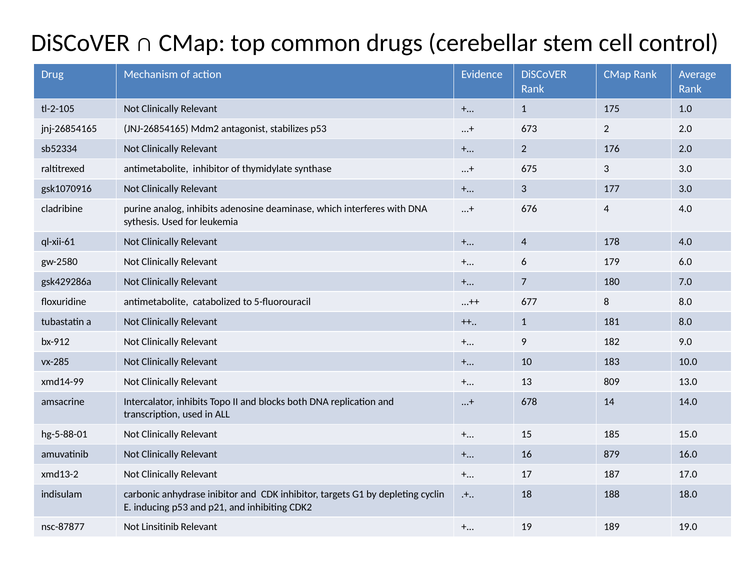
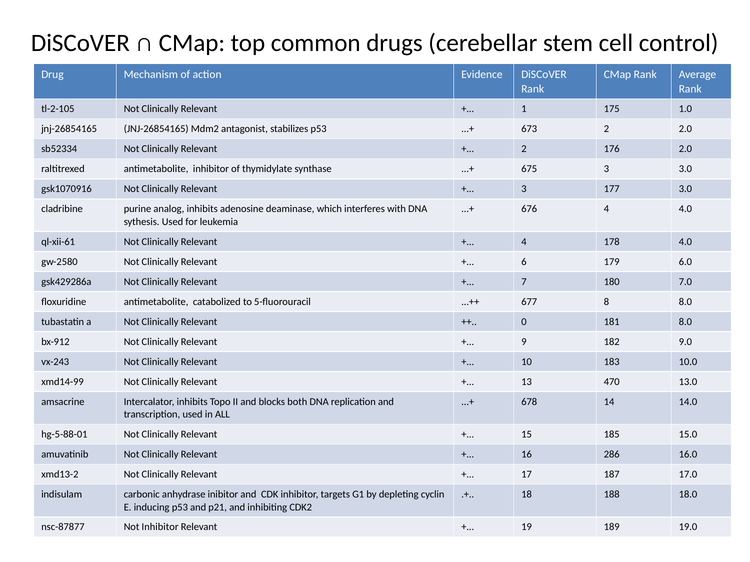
1 at (524, 322): 1 -> 0
vx-285: vx-285 -> vx-243
809: 809 -> 470
879: 879 -> 286
Not Linsitinib: Linsitinib -> Inhibitor
